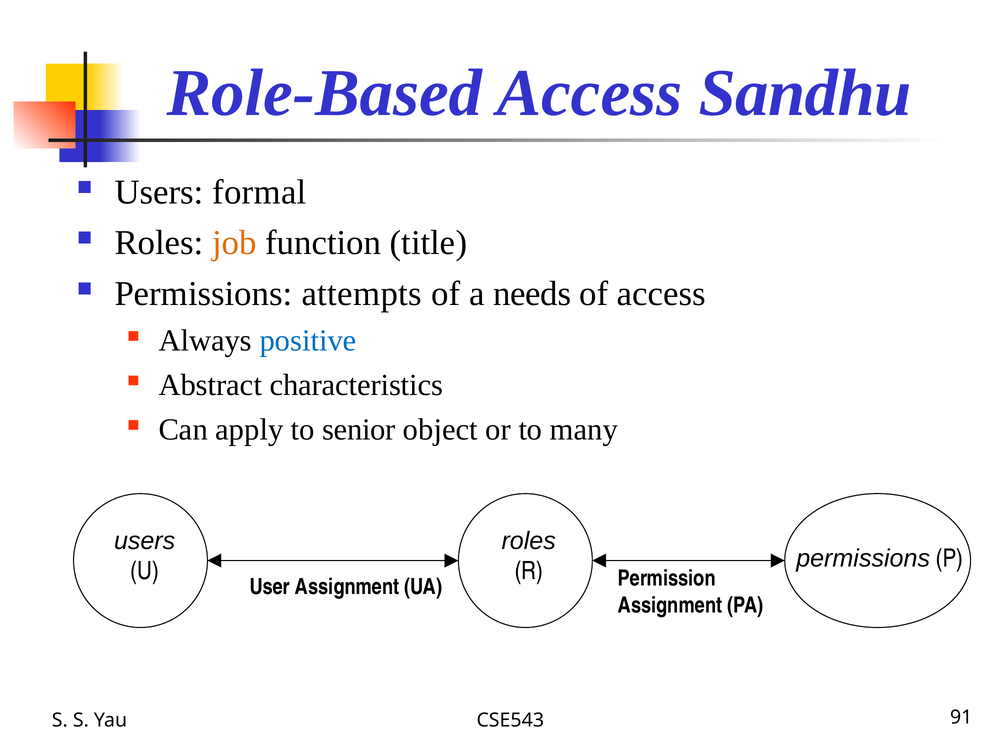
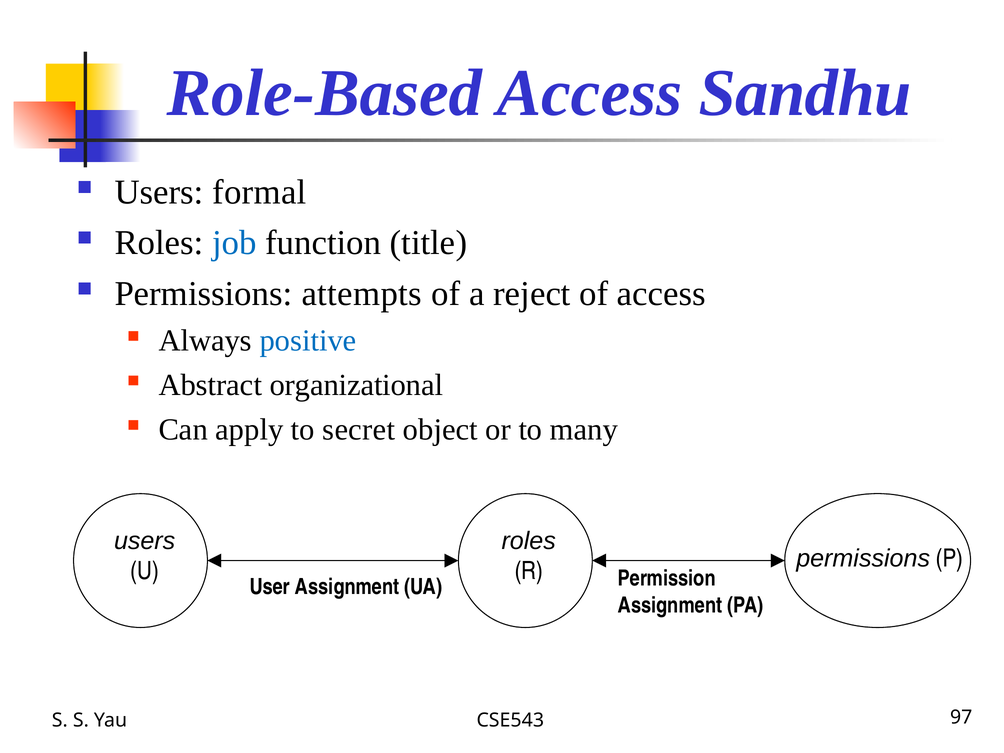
job colour: orange -> blue
needs: needs -> reject
characteristics: characteristics -> organizational
senior: senior -> secret
91: 91 -> 97
